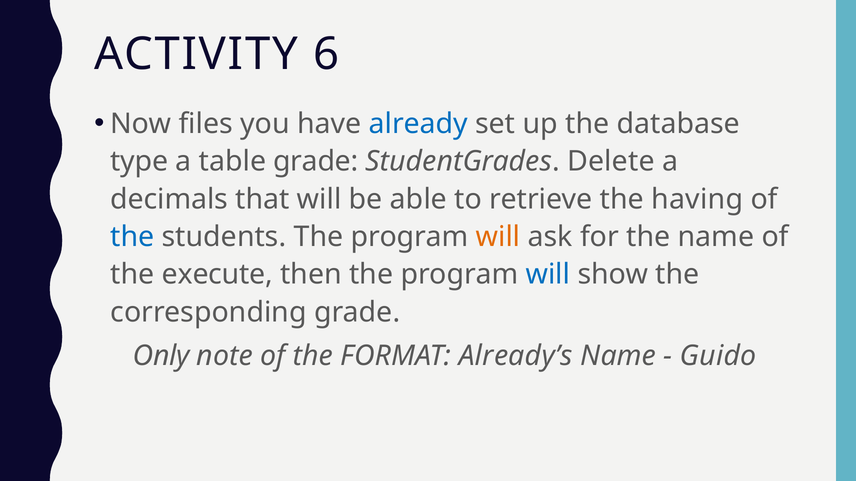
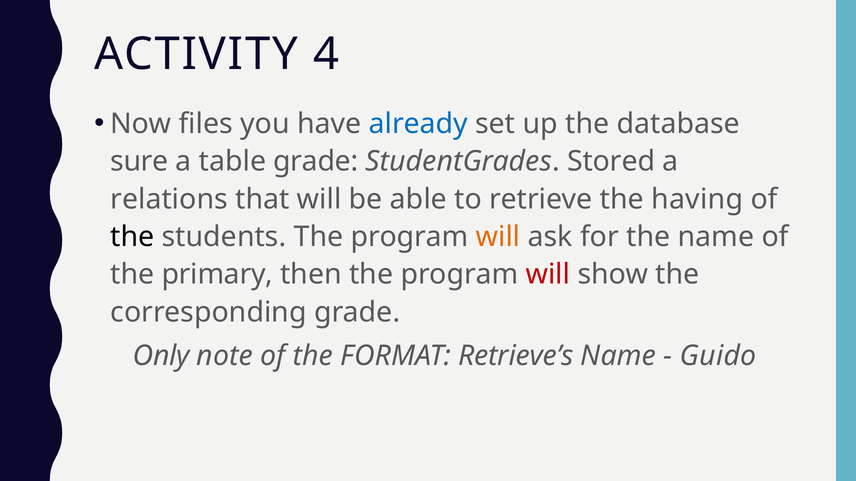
6: 6 -> 4
type: type -> sure
Delete: Delete -> Stored
decimals: decimals -> relations
the at (132, 237) colour: blue -> black
execute: execute -> primary
will at (548, 275) colour: blue -> red
Already’s: Already’s -> Retrieve’s
